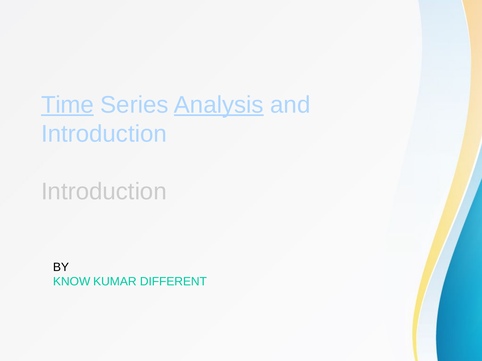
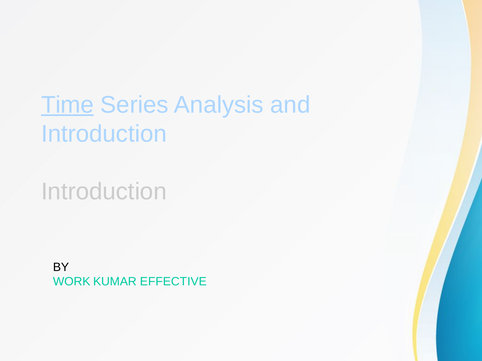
Analysis underline: present -> none
KNOW: KNOW -> WORK
DIFFERENT: DIFFERENT -> EFFECTIVE
